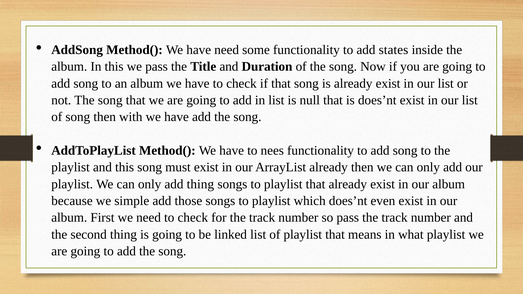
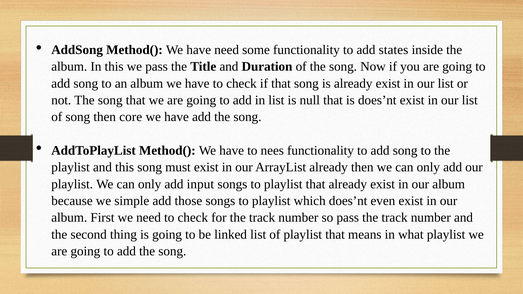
with: with -> core
add thing: thing -> input
